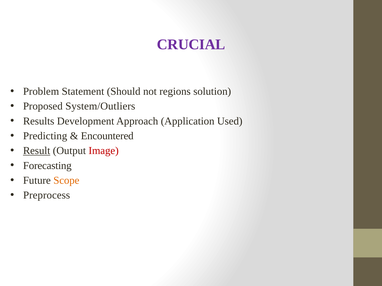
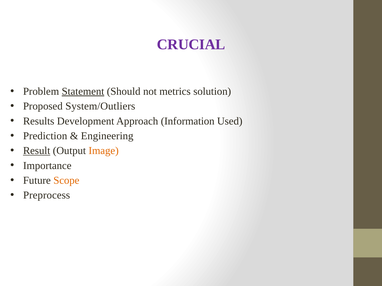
Statement underline: none -> present
regions: regions -> metrics
Application: Application -> Information
Predicting: Predicting -> Prediction
Encountered: Encountered -> Engineering
Image colour: red -> orange
Forecasting: Forecasting -> Importance
